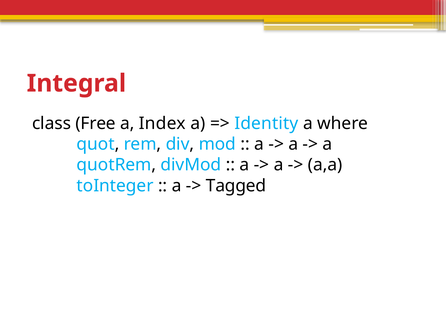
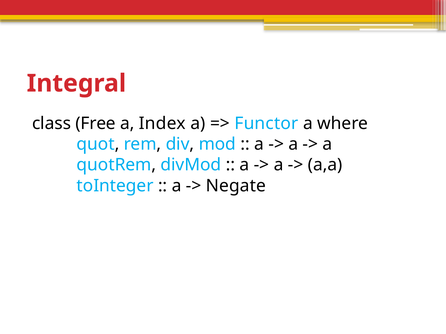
Identity: Identity -> Functor
Tagged: Tagged -> Negate
